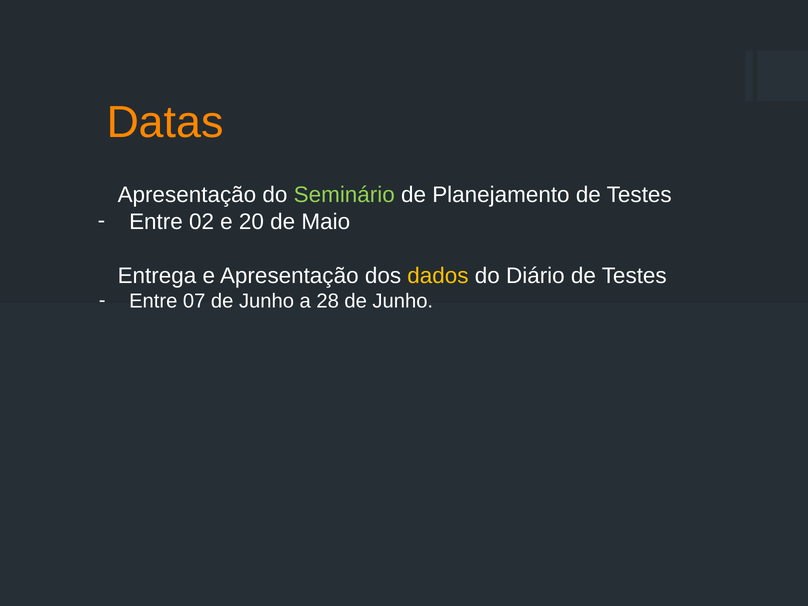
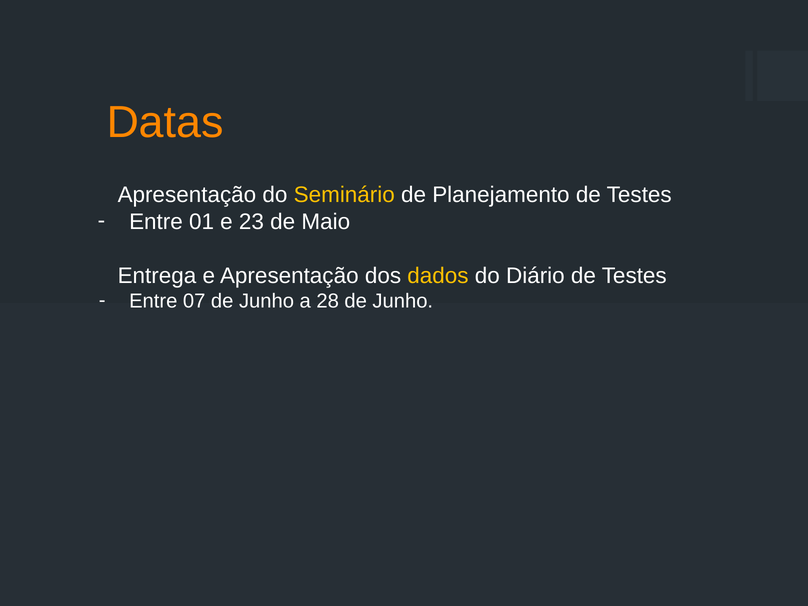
Seminário colour: light green -> yellow
02: 02 -> 01
20: 20 -> 23
